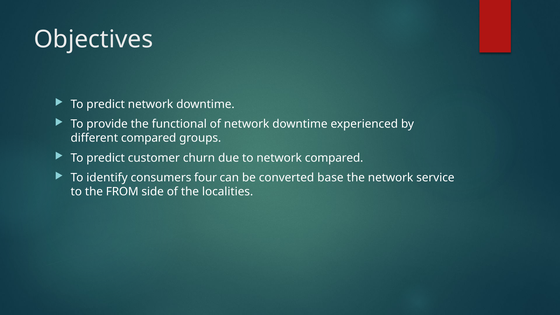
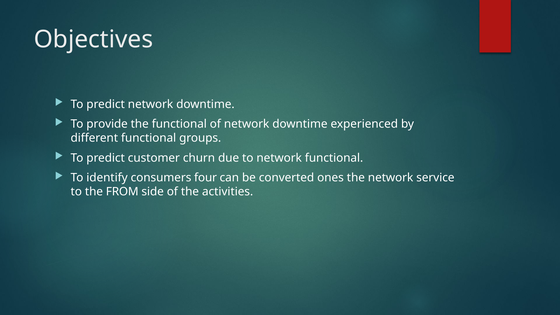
different compared: compared -> functional
network compared: compared -> functional
base: base -> ones
localities: localities -> activities
